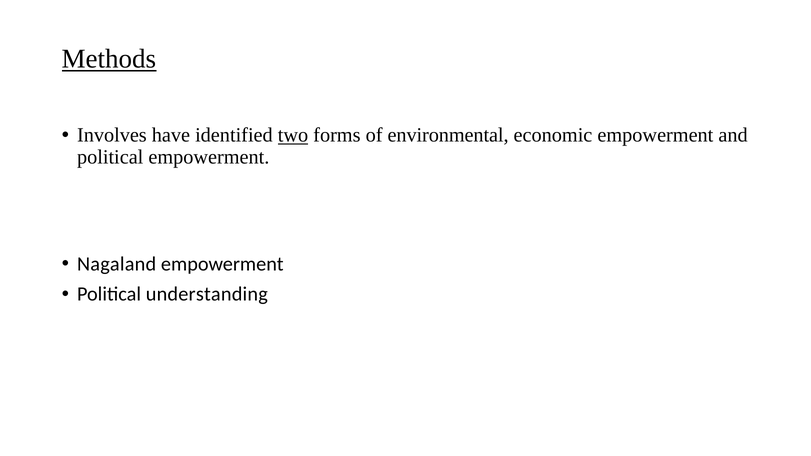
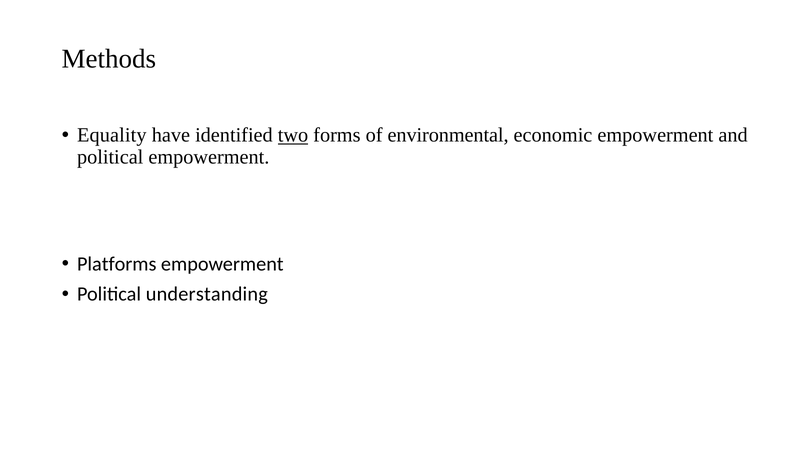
Methods underline: present -> none
Involves: Involves -> Equality
Nagaland: Nagaland -> Platforms
